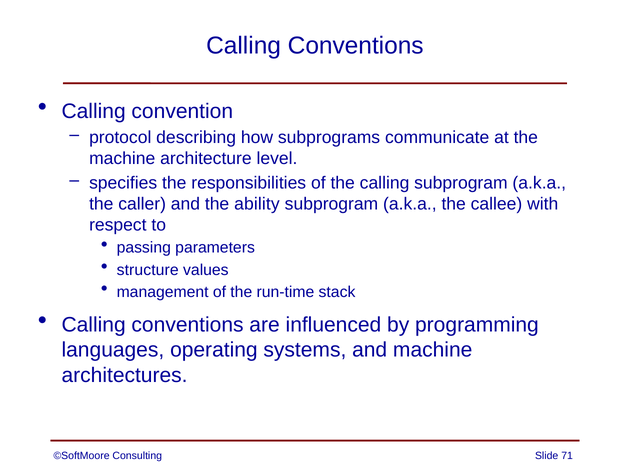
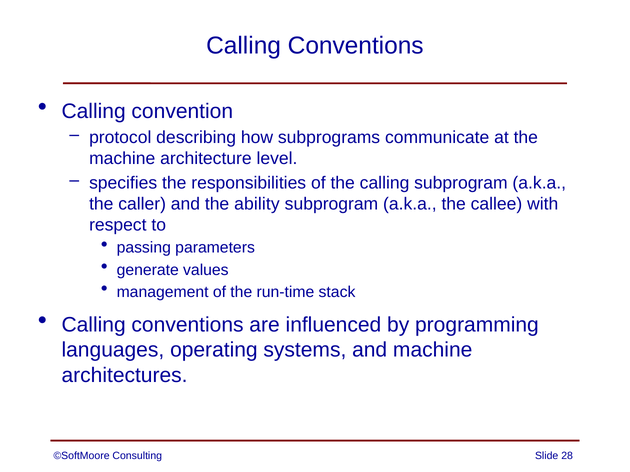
structure: structure -> generate
71: 71 -> 28
